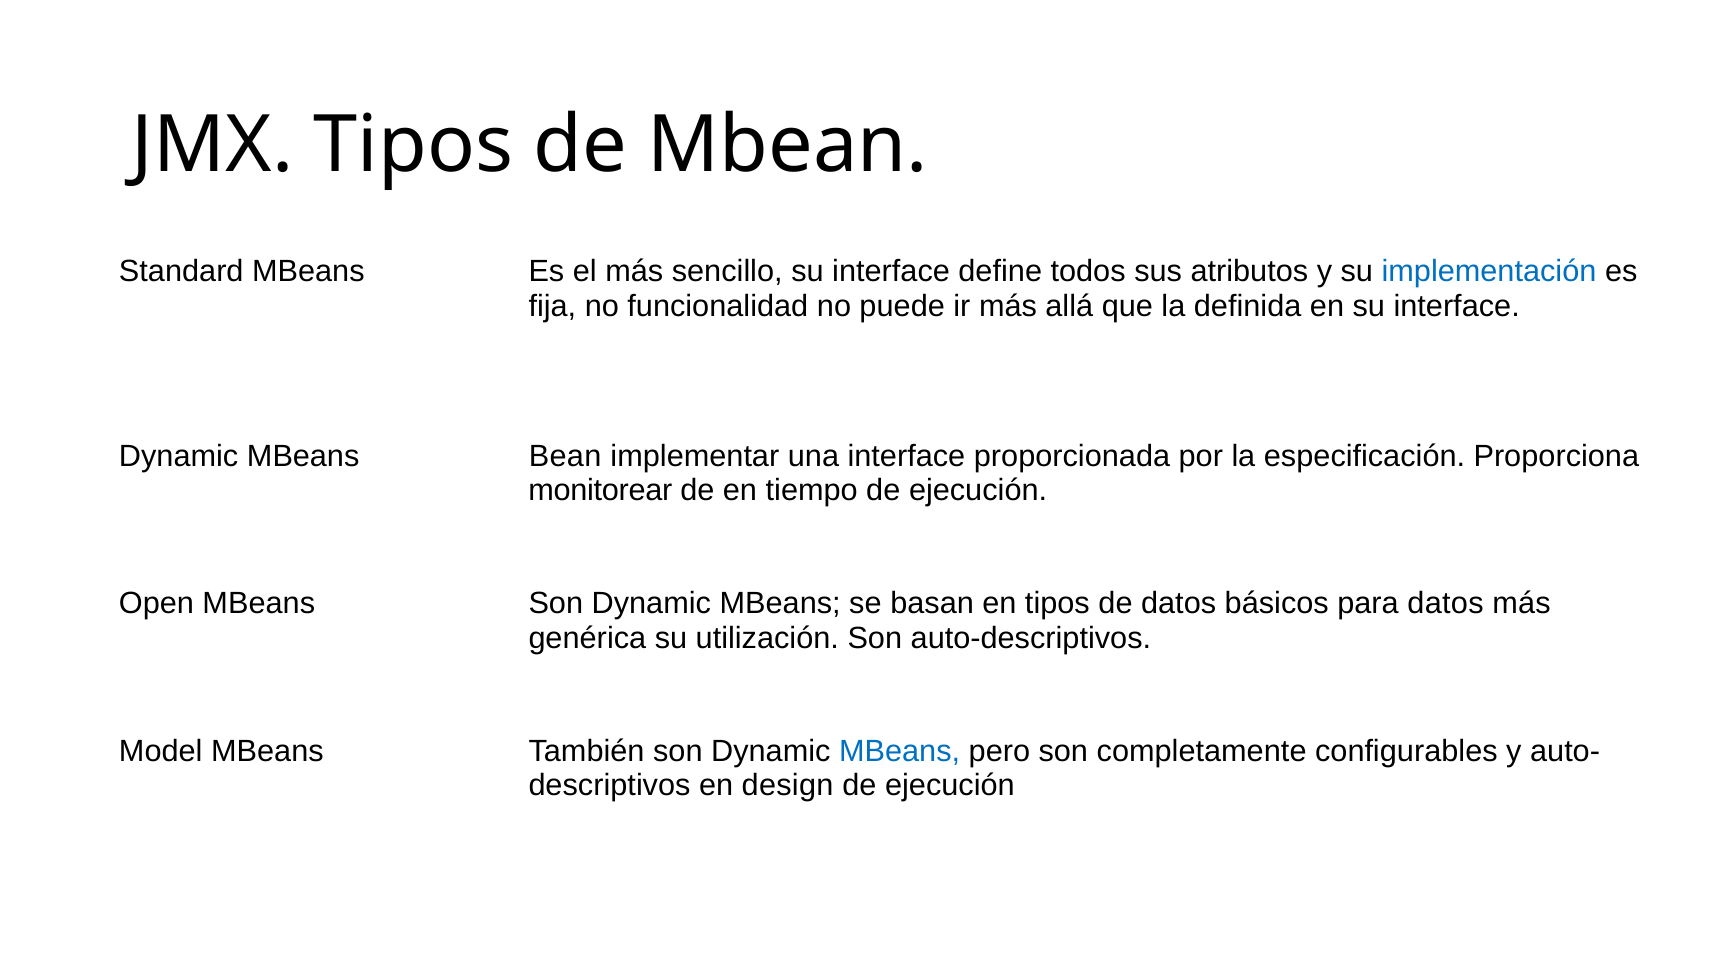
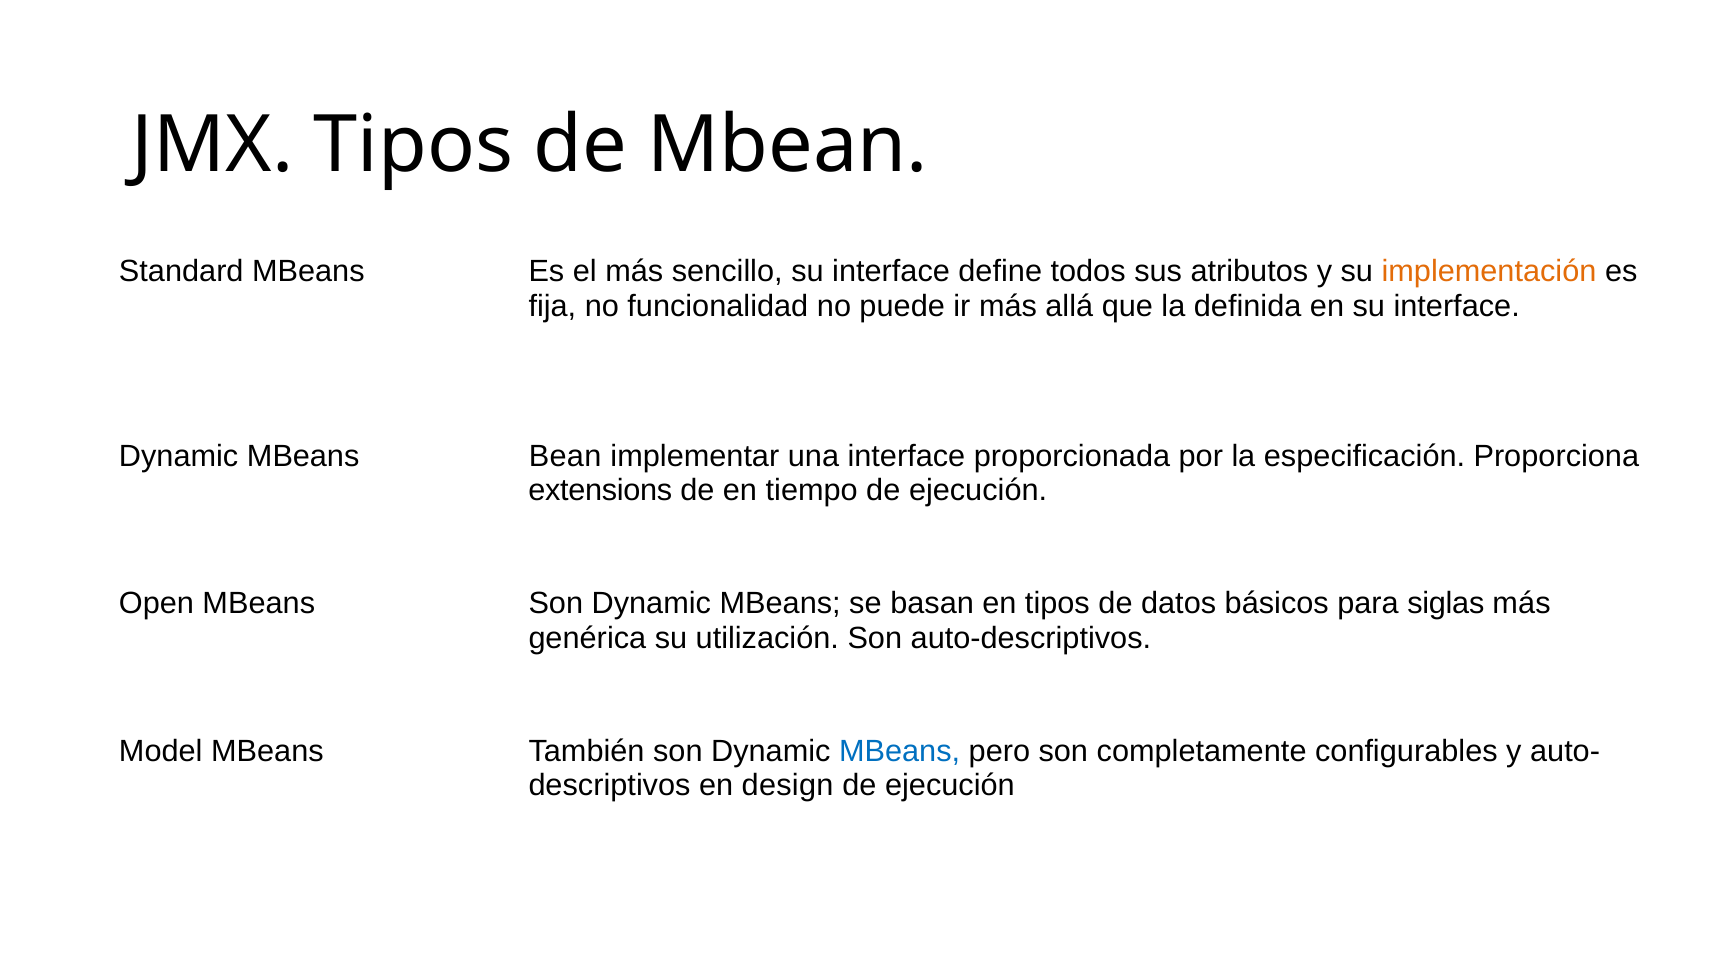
implementación colour: blue -> orange
monitorear: monitorear -> extensions
para datos: datos -> siglas
